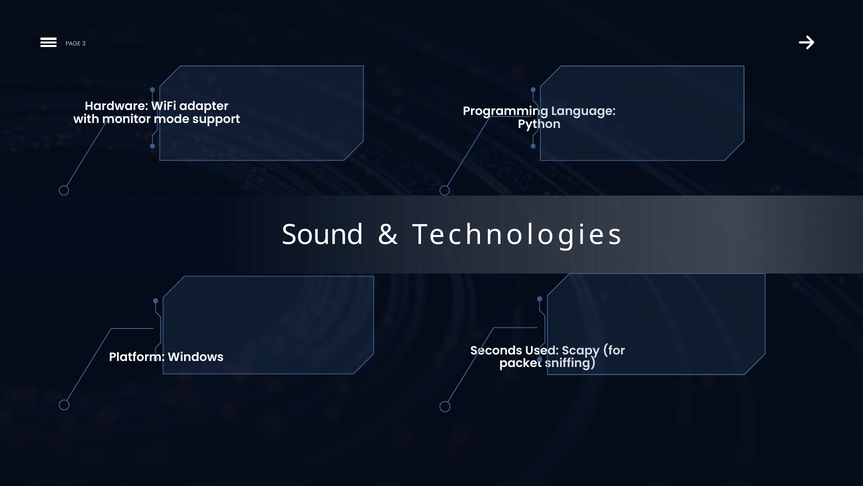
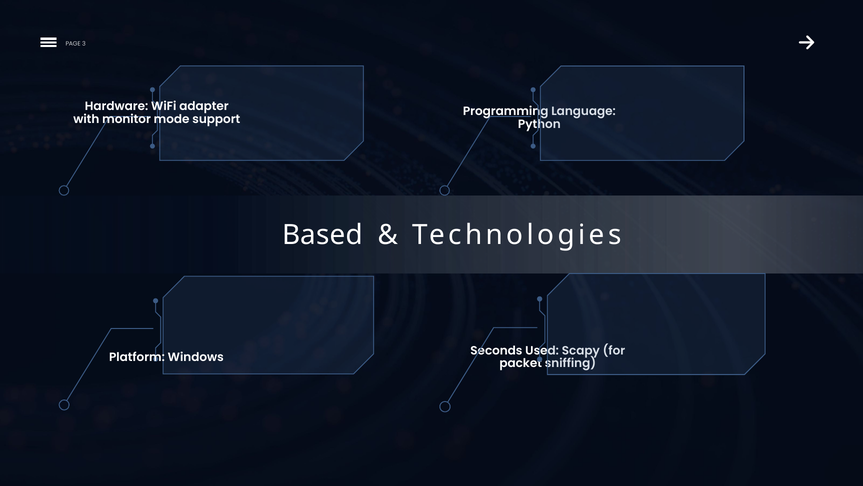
Sound: Sound -> Based
